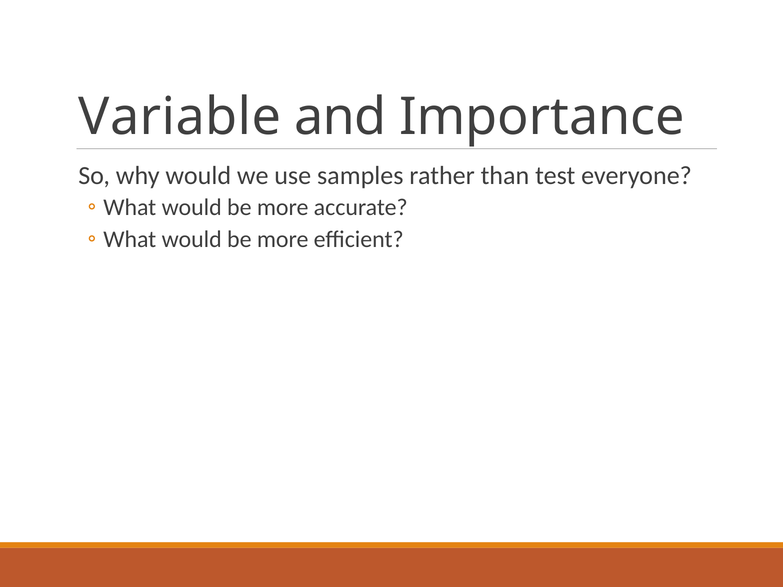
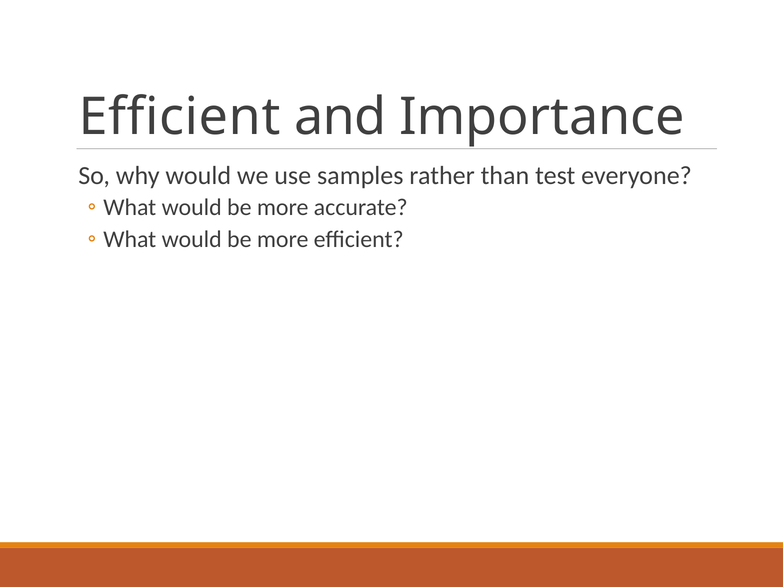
Variable at (180, 117): Variable -> Efficient
